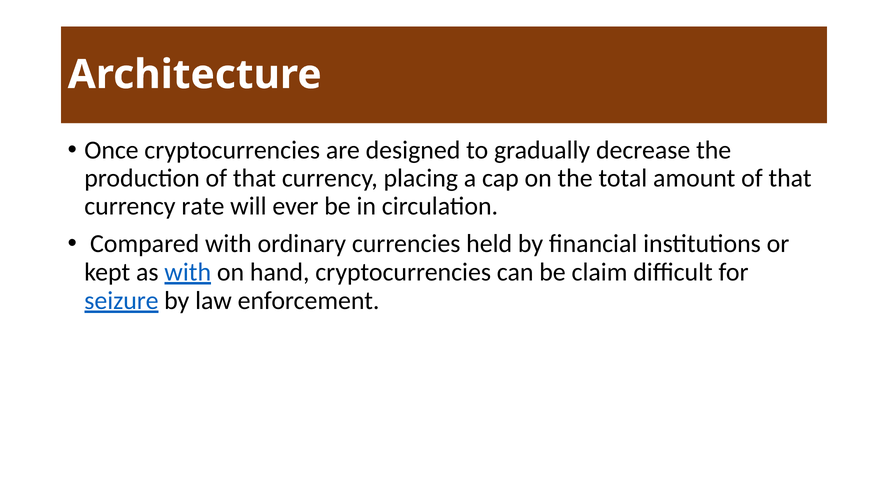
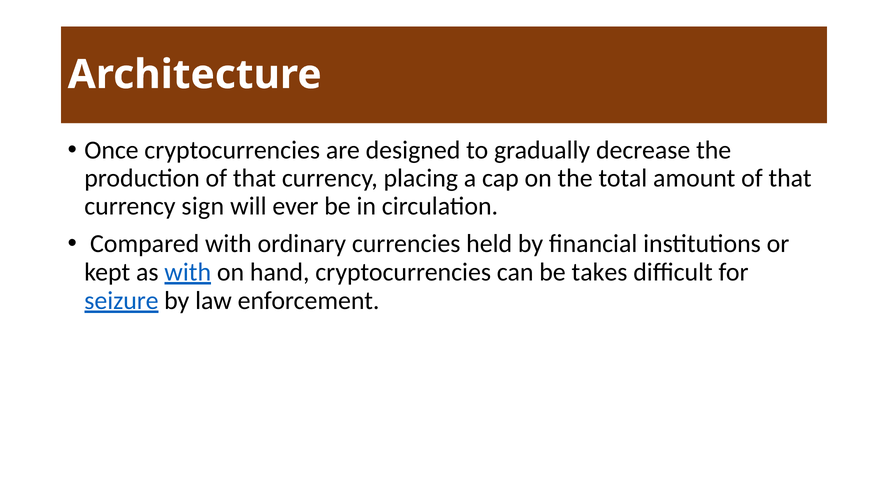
rate: rate -> sign
claim: claim -> takes
